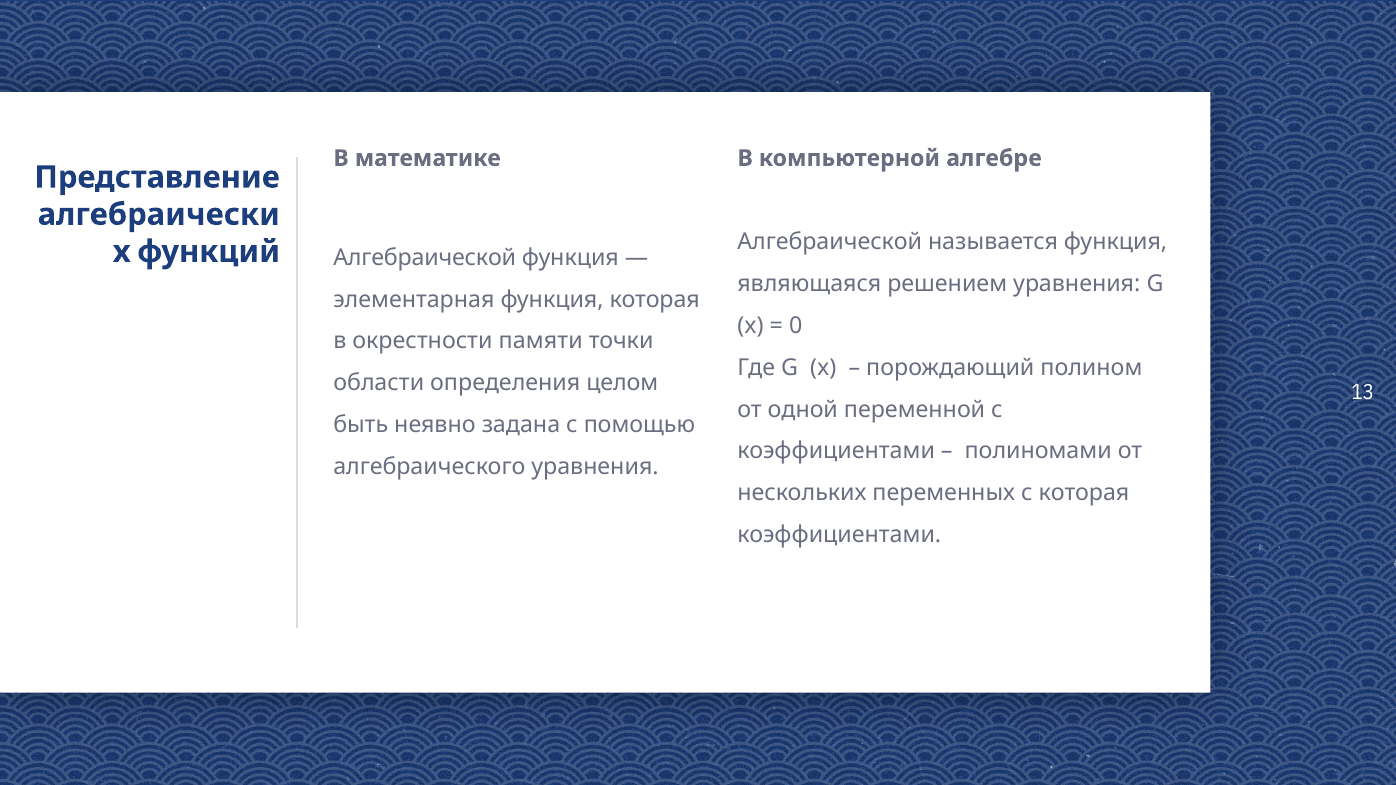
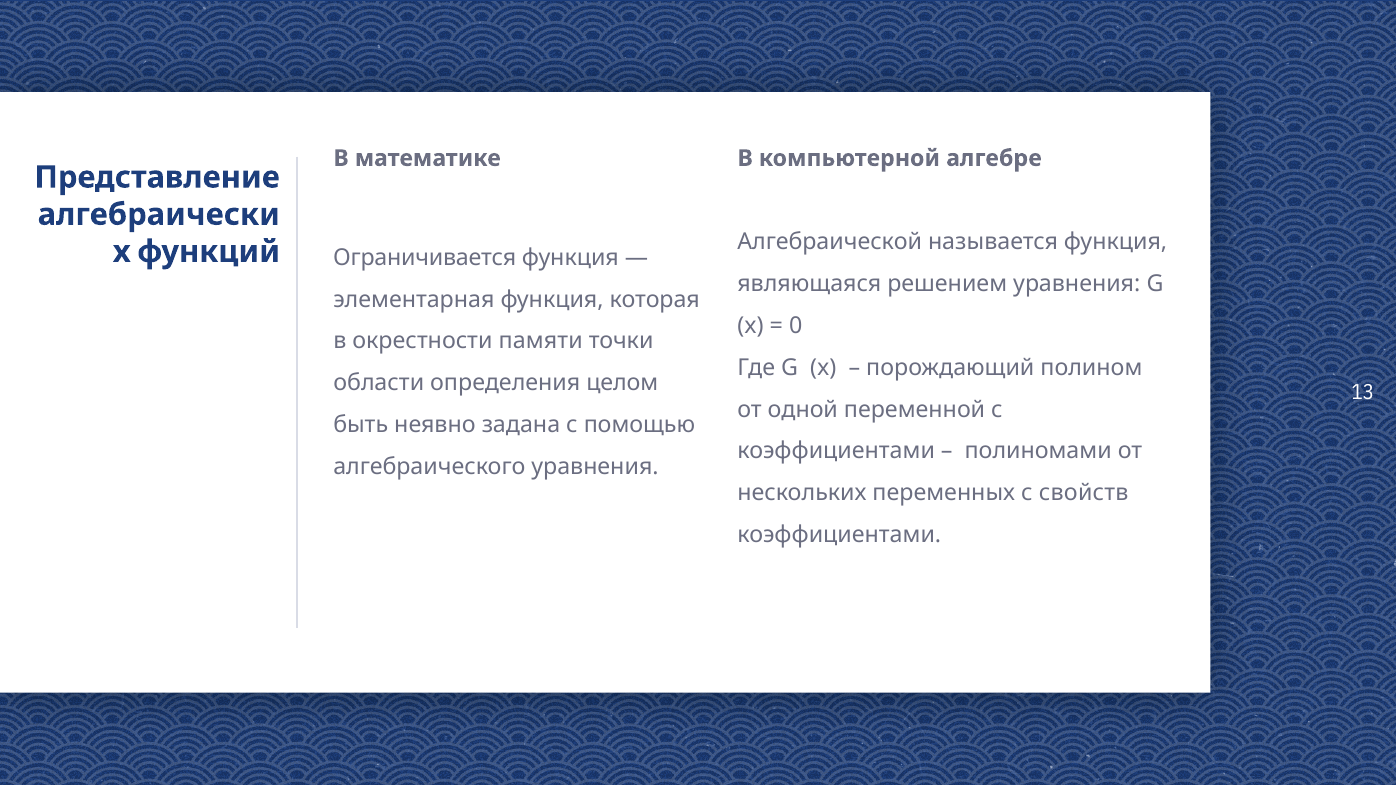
Алгебраической at (425, 258): Алгебраической -> Ограничивается
с которая: которая -> свойств
